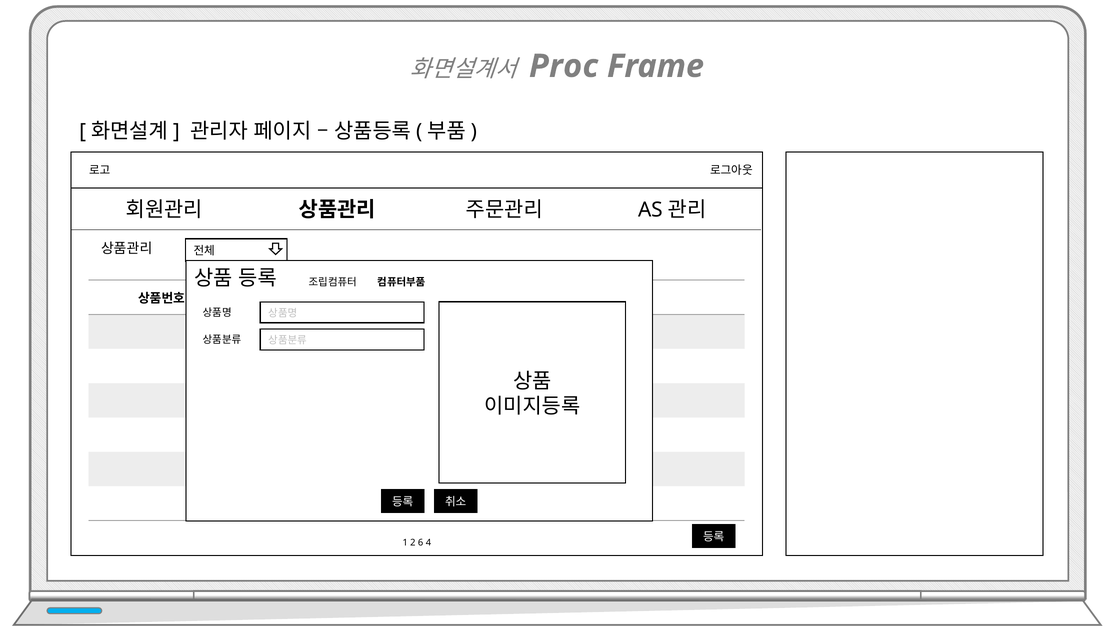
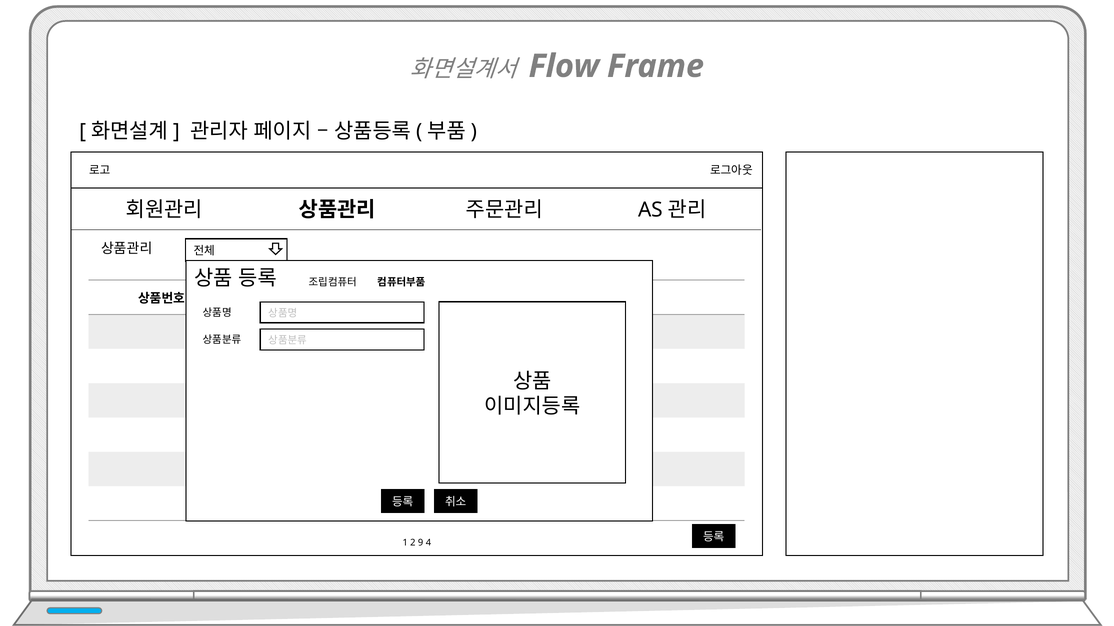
Proc: Proc -> Flow
6: 6 -> 9
